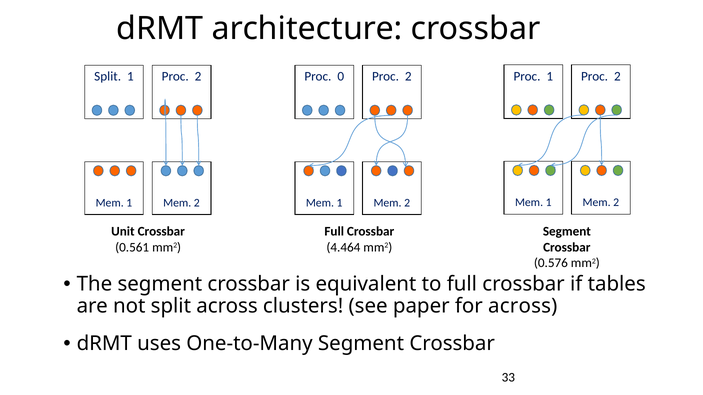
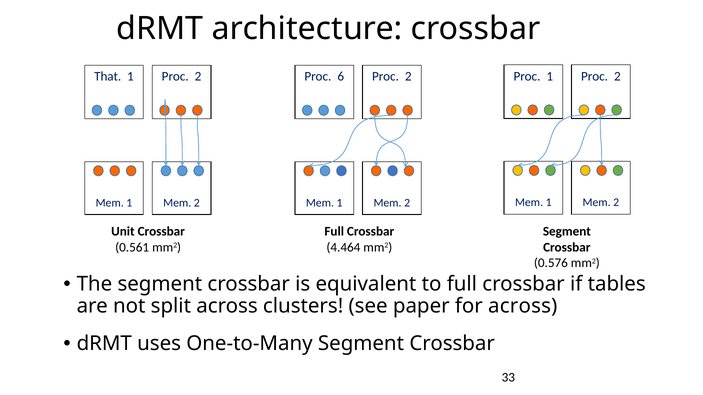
Split at (108, 77): Split -> That
0: 0 -> 6
